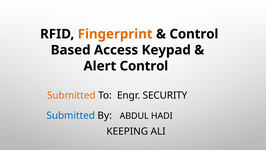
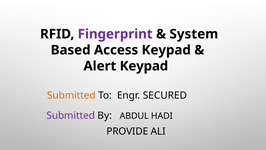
Fingerprint colour: orange -> purple
Control at (194, 34): Control -> System
Alert Control: Control -> Keypad
SECURITY: SECURITY -> SECURED
Submitted at (71, 115) colour: blue -> purple
KEEPING: KEEPING -> PROVIDE
